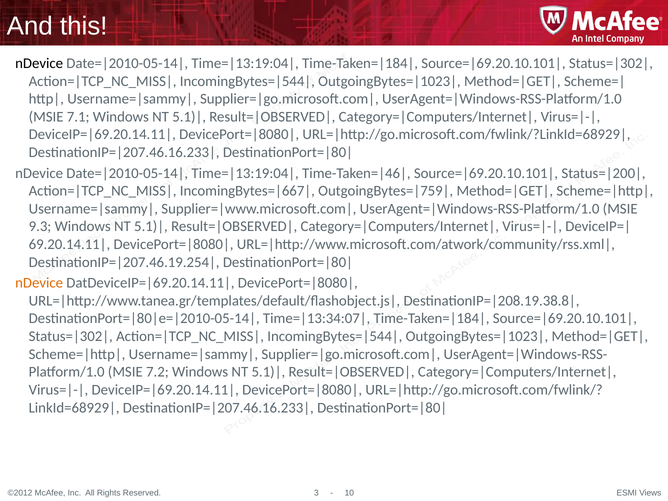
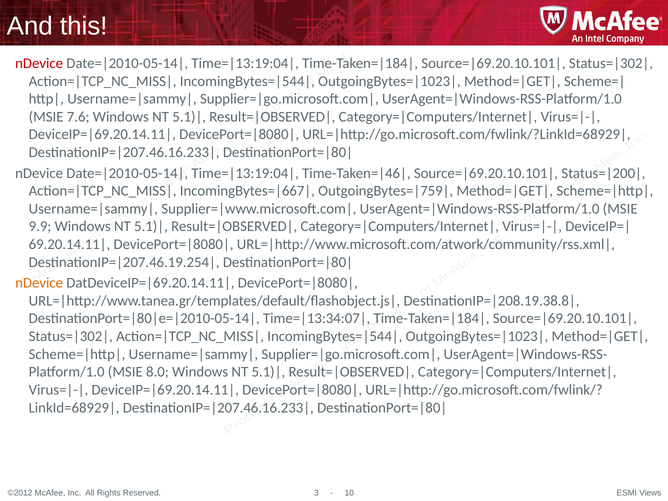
nDevice at (39, 63) colour: black -> red
7.1: 7.1 -> 7.6
9.3: 9.3 -> 9.9
7.2: 7.2 -> 8.0
